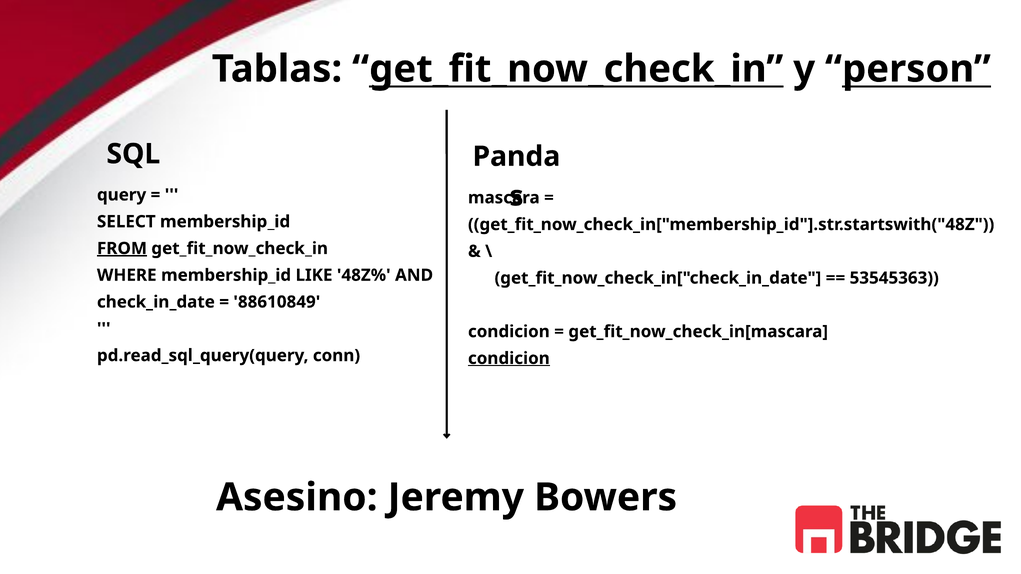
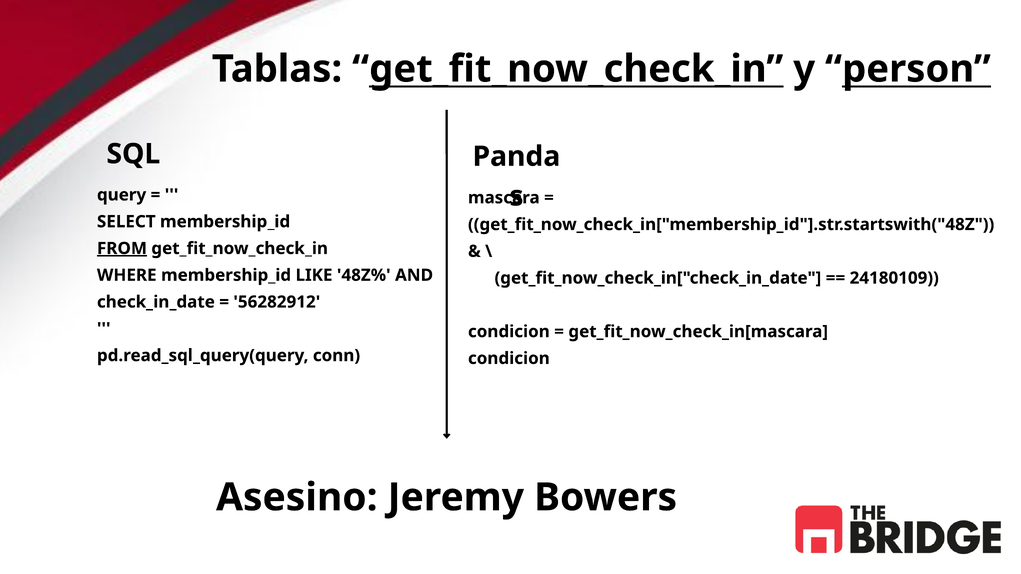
53545363: 53545363 -> 24180109
88610849: 88610849 -> 56282912
condicion at (509, 359) underline: present -> none
